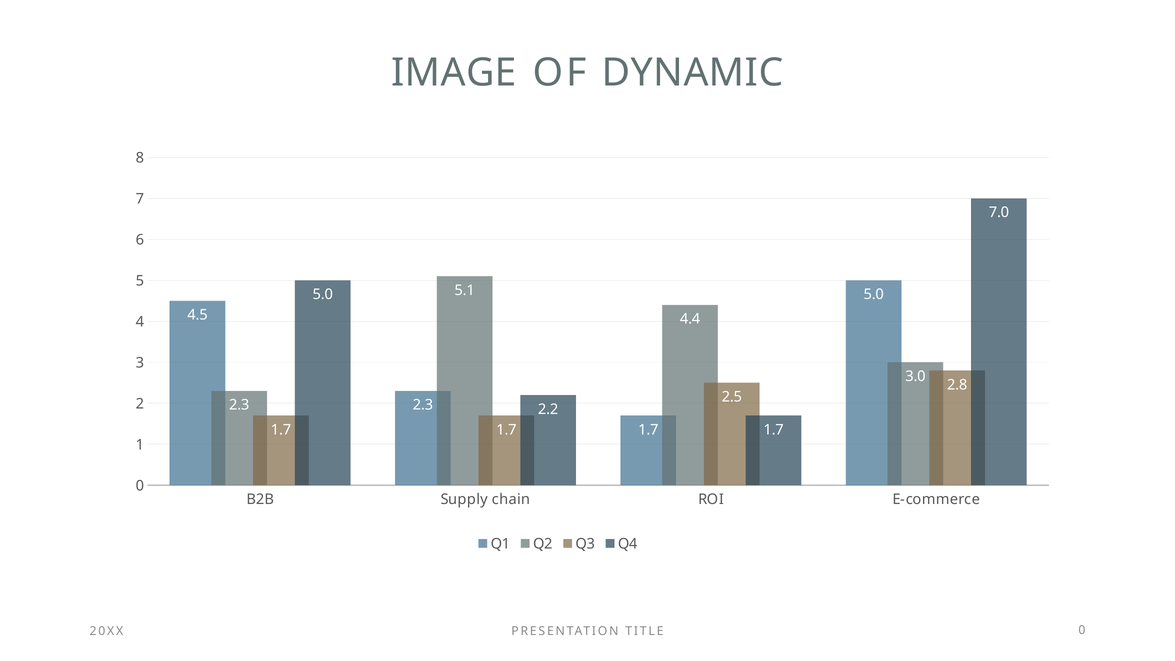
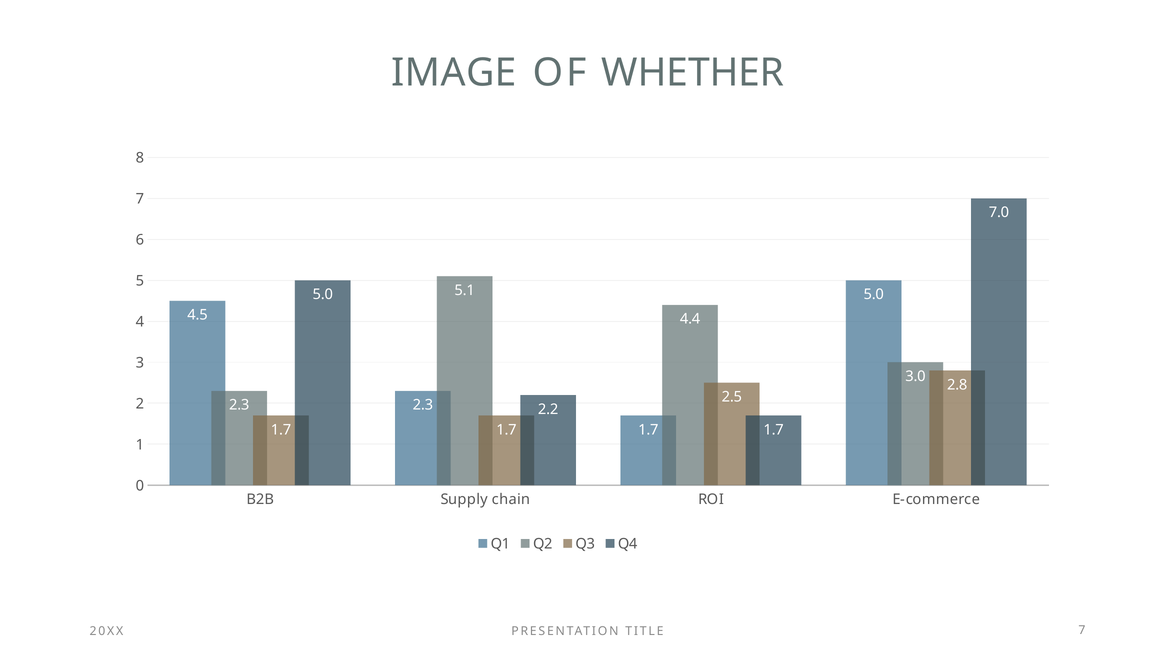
DYNAMIC: DYNAMIC -> WHETHER
TITLE 0: 0 -> 7
